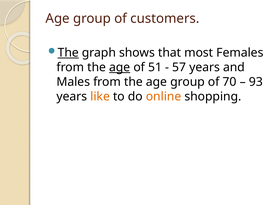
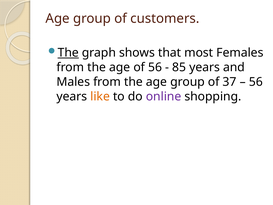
age at (120, 67) underline: present -> none
of 51: 51 -> 56
57: 57 -> 85
70: 70 -> 37
93 at (256, 82): 93 -> 56
online colour: orange -> purple
